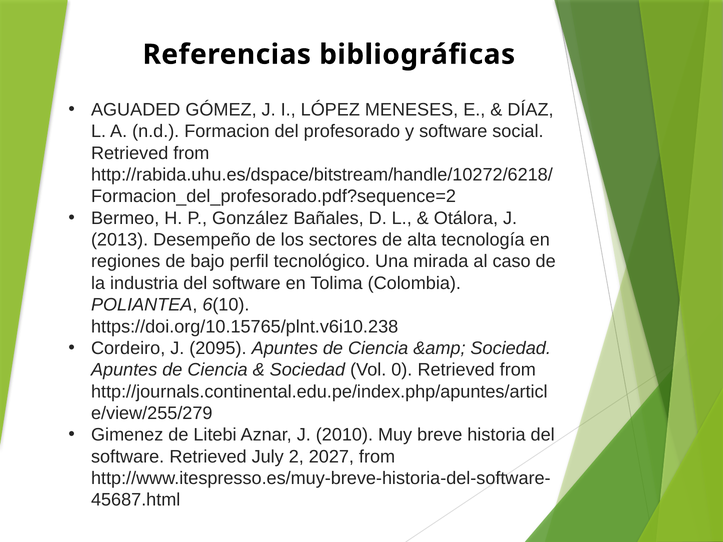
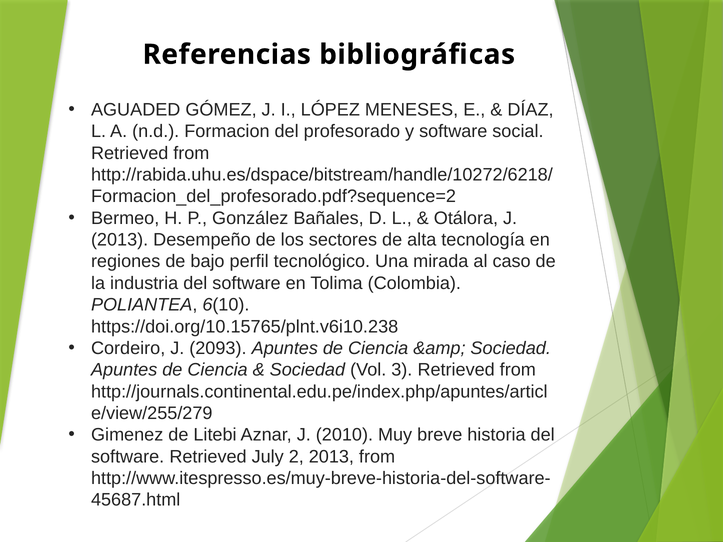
2095: 2095 -> 2093
0: 0 -> 3
2 2027: 2027 -> 2013
